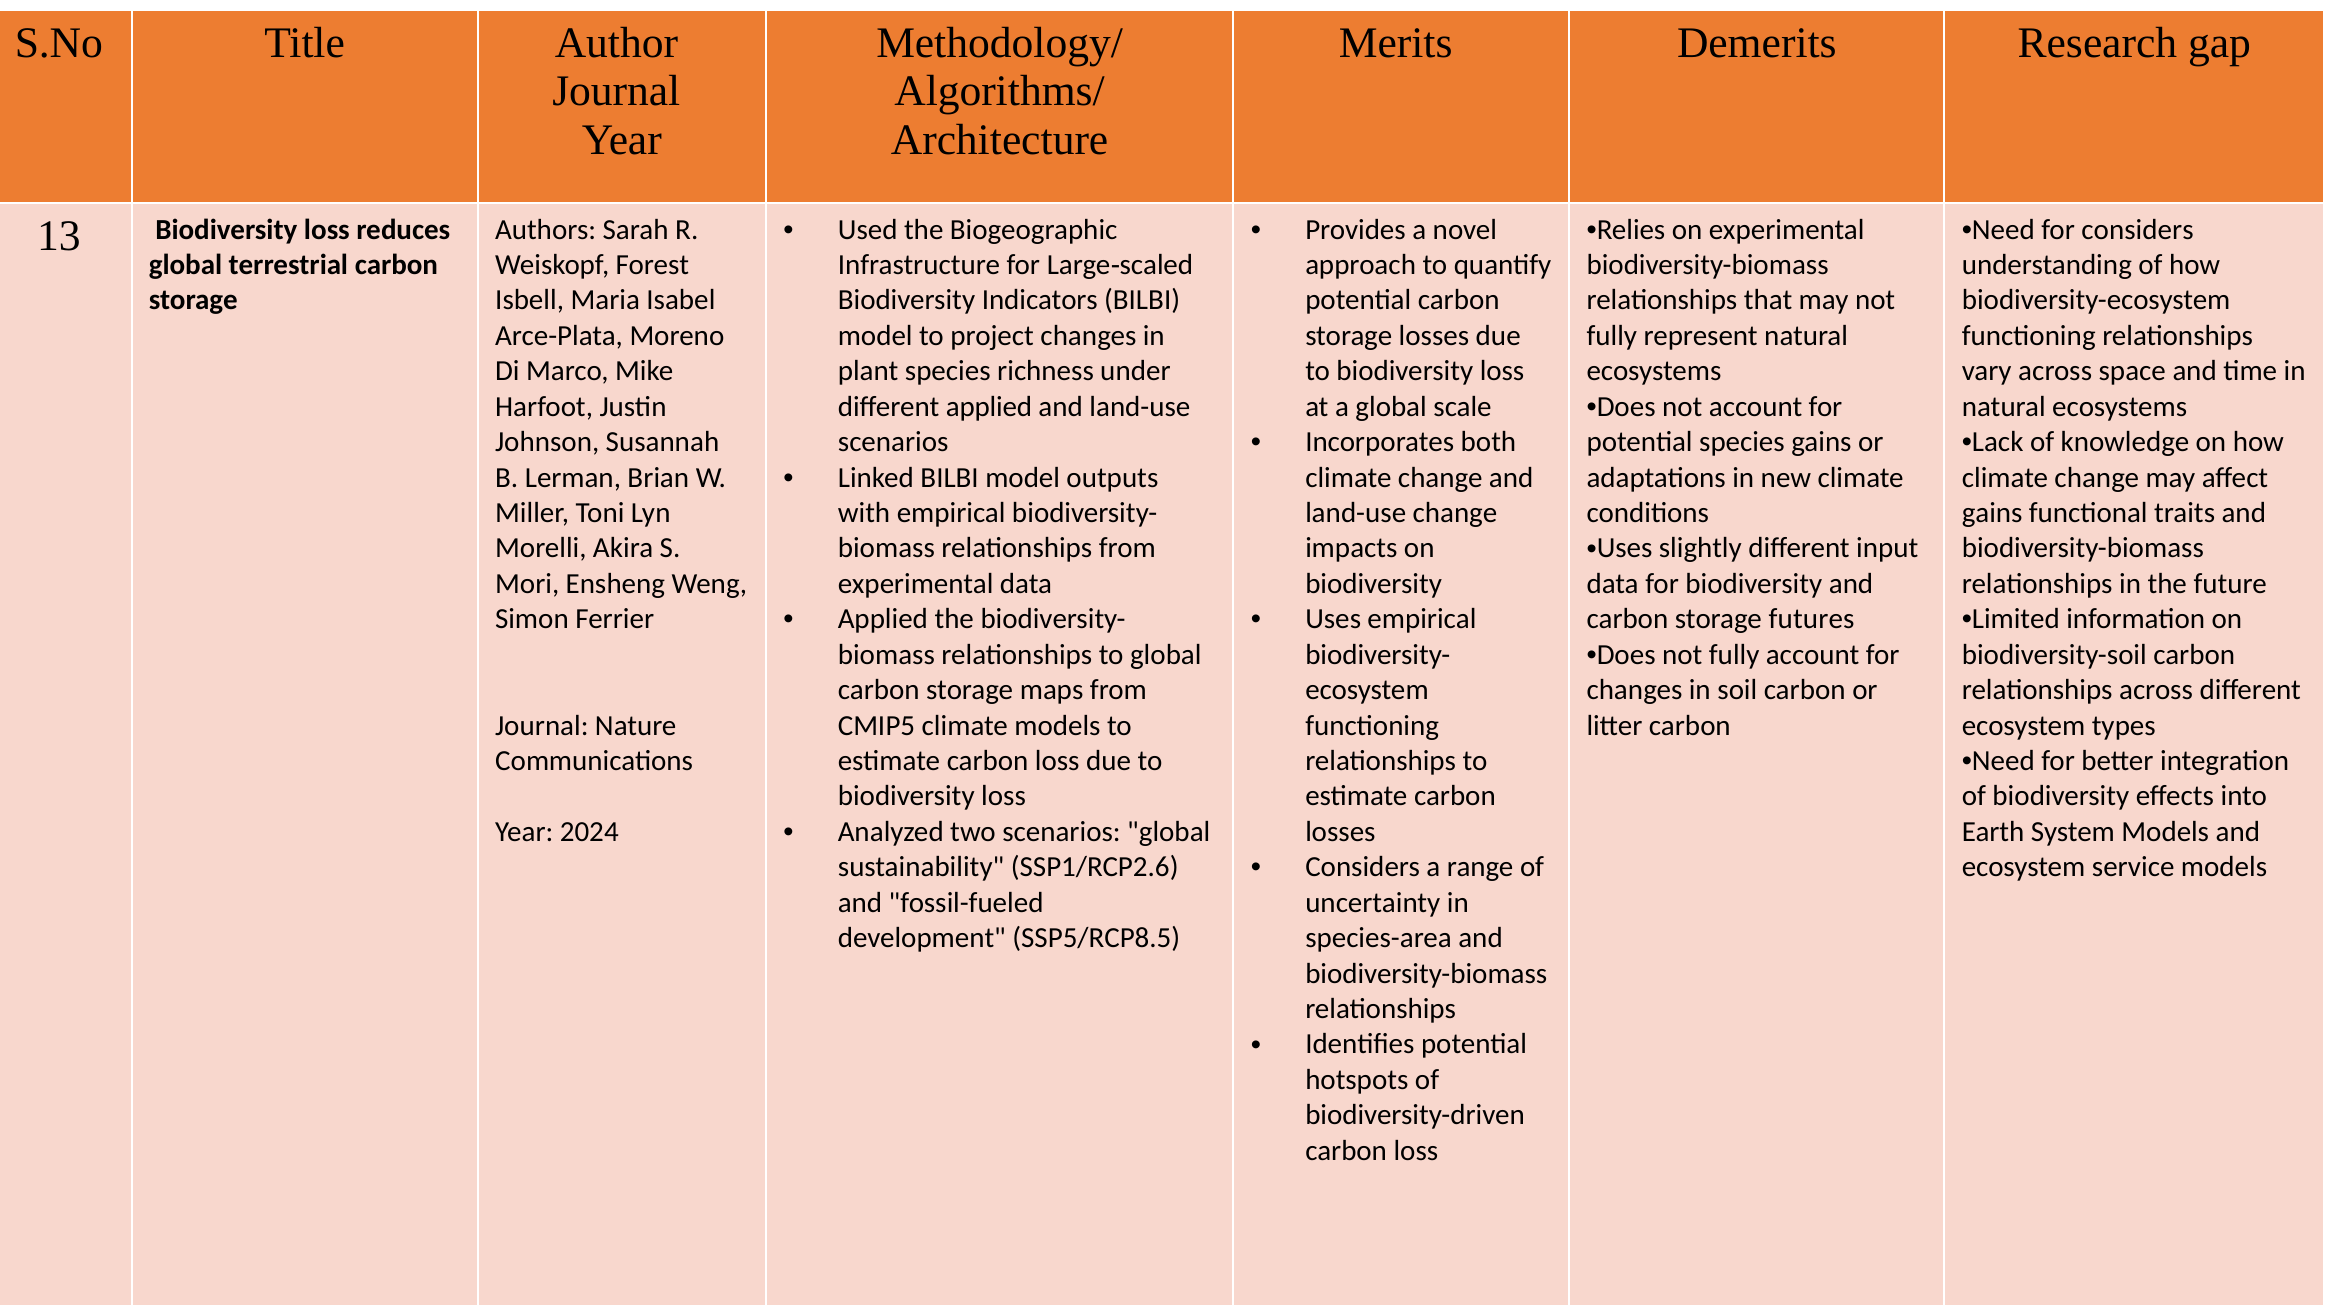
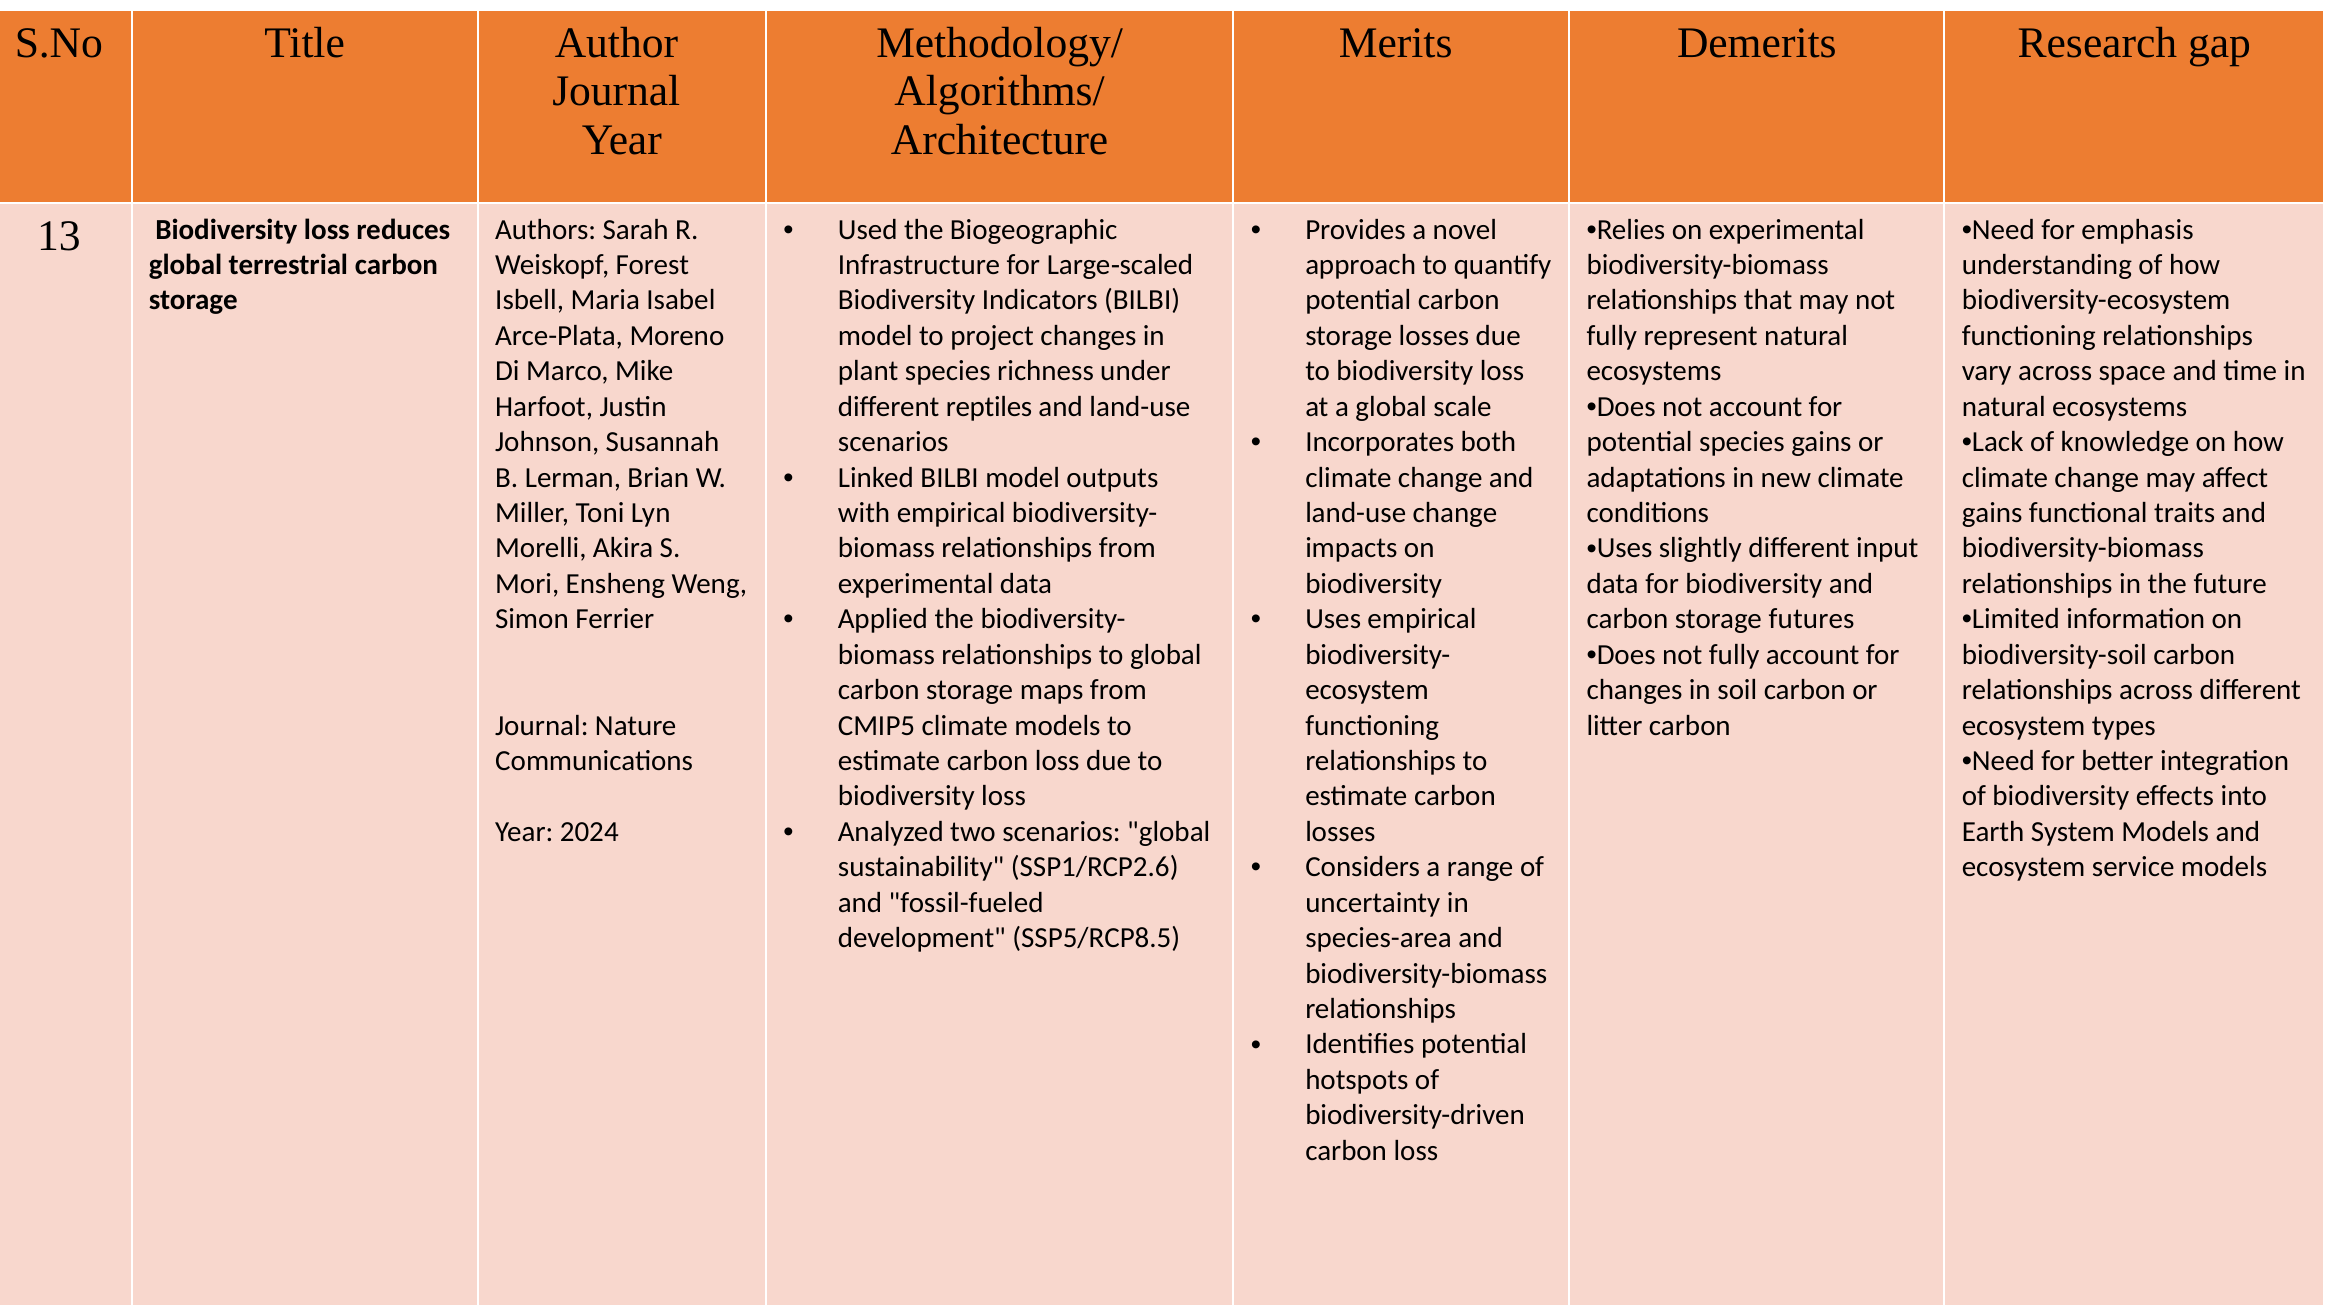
for considers: considers -> emphasis
different applied: applied -> reptiles
